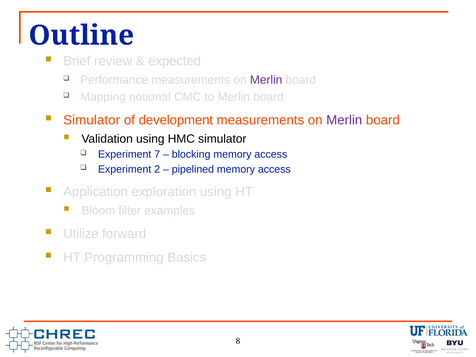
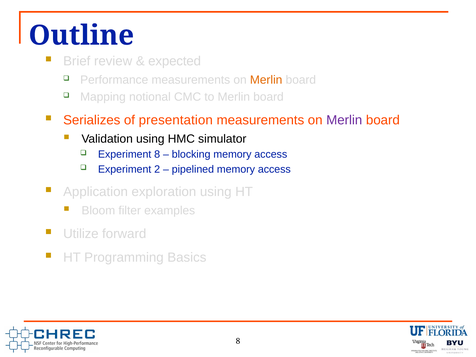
Merlin at (266, 80) colour: purple -> orange
Simulator at (92, 120): Simulator -> Serializes
development: development -> presentation
Experiment 7: 7 -> 8
